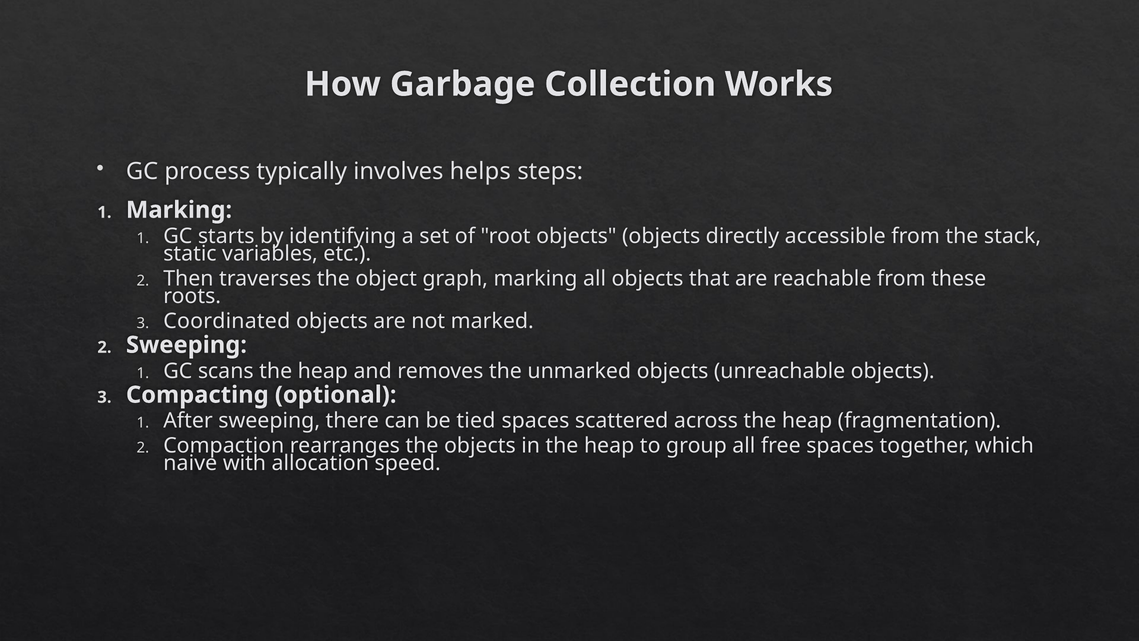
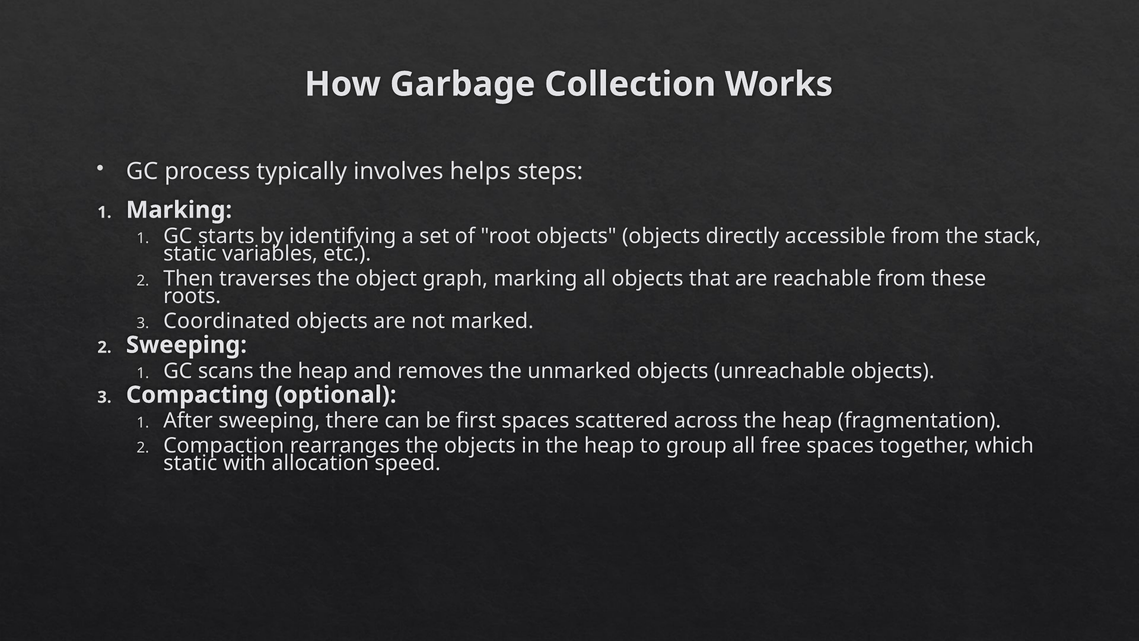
tied: tied -> first
naive at (190, 463): naive -> static
